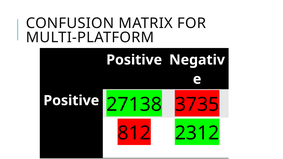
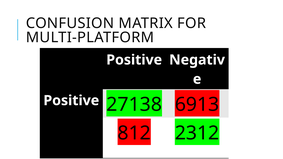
3735: 3735 -> 6913
